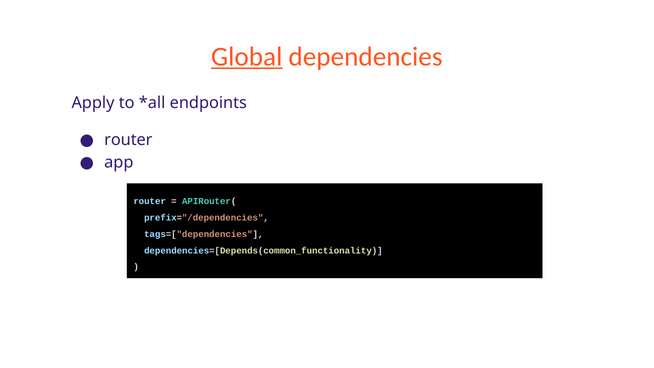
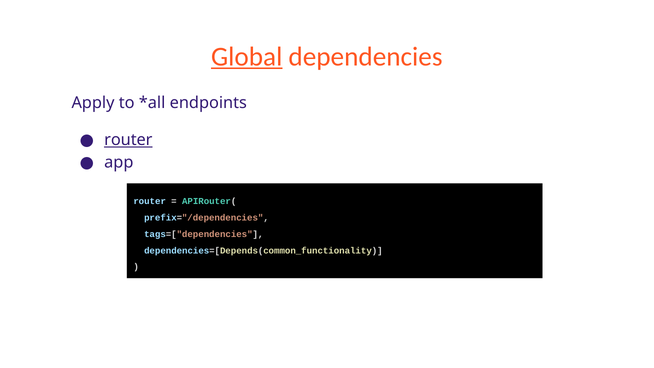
router at (128, 140) underline: none -> present
